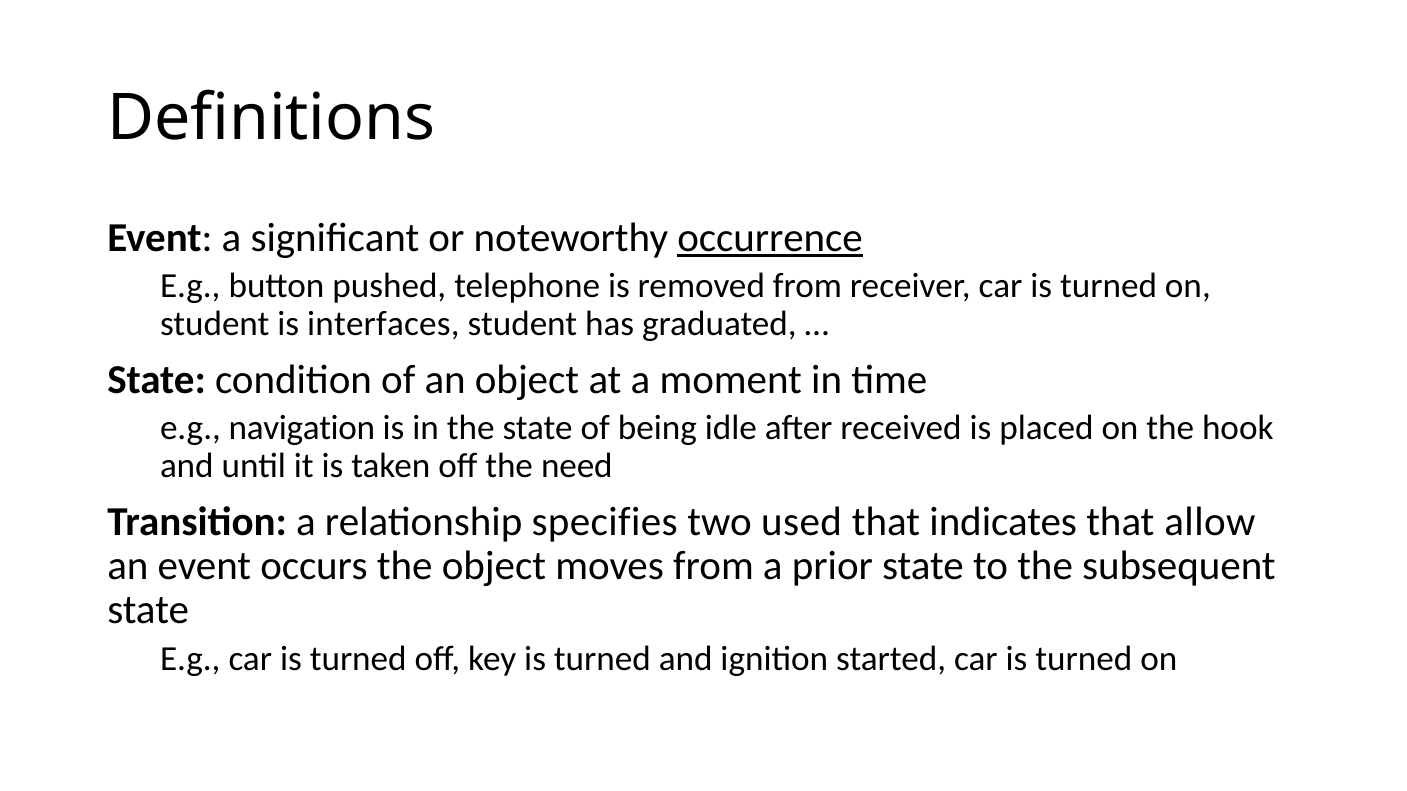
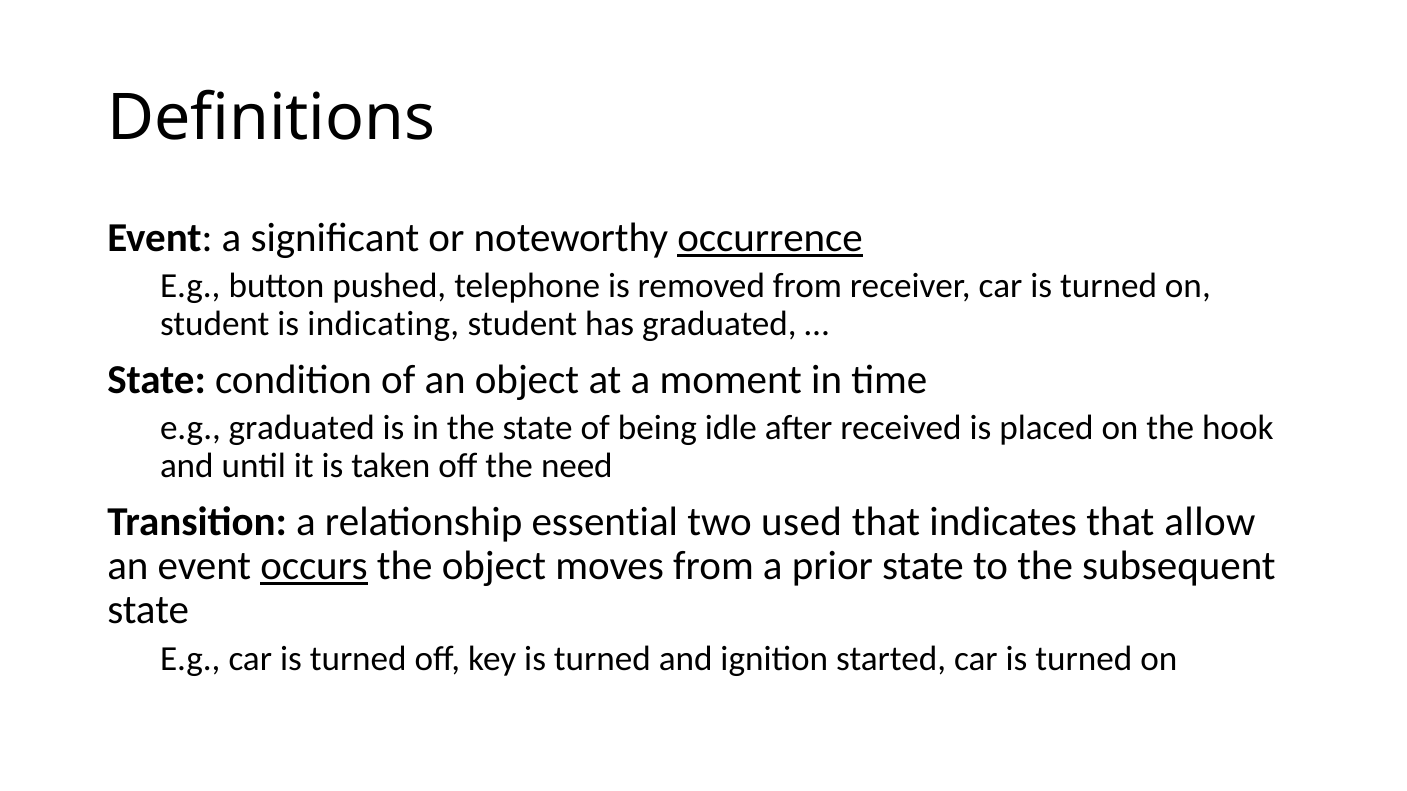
interfaces: interfaces -> indicating
e.g navigation: navigation -> graduated
specifies: specifies -> essential
occurs underline: none -> present
